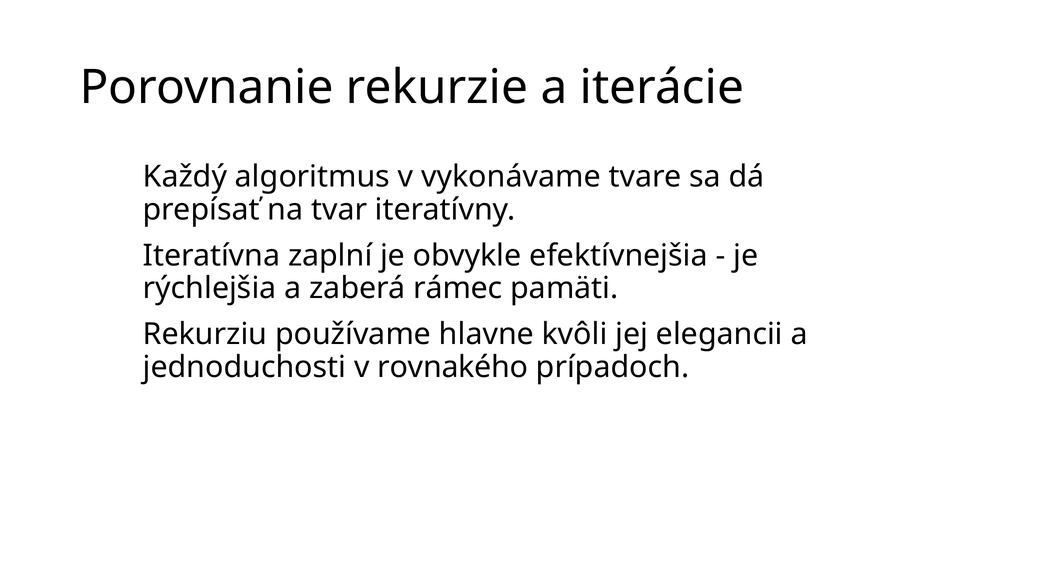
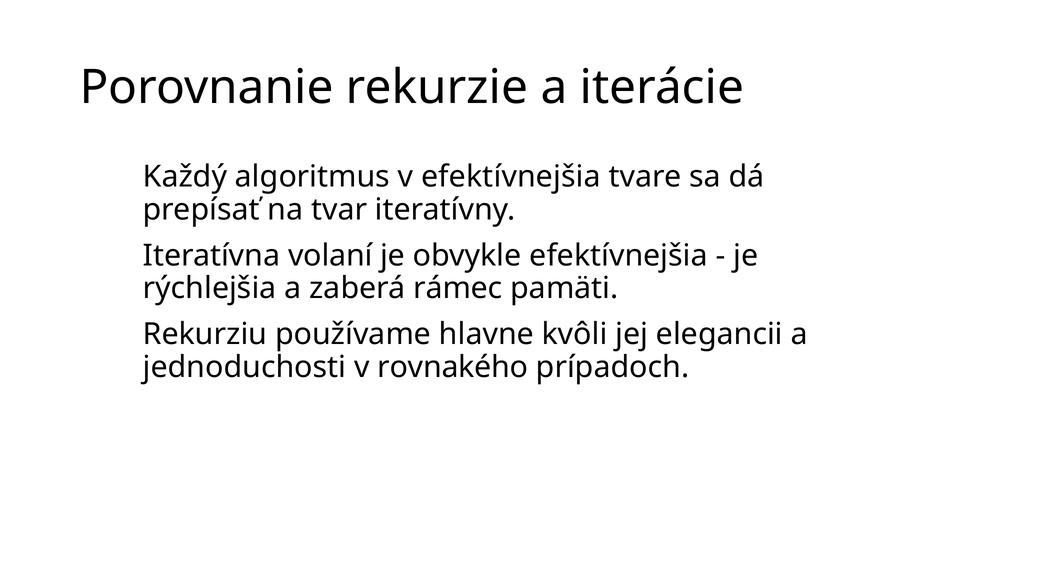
v vykonávame: vykonávame -> efektívnejšia
zaplní: zaplní -> volaní
